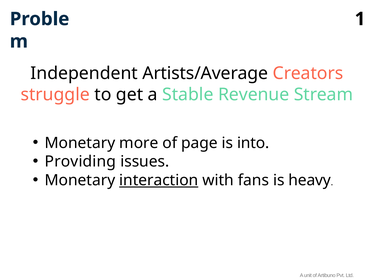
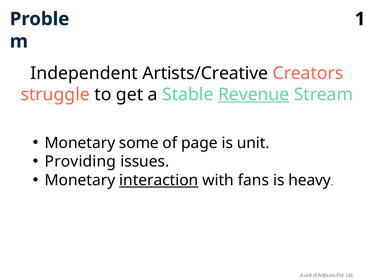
Artists/Average: Artists/Average -> Artists/Creative
Revenue underline: none -> present
more: more -> some
is into: into -> unit
